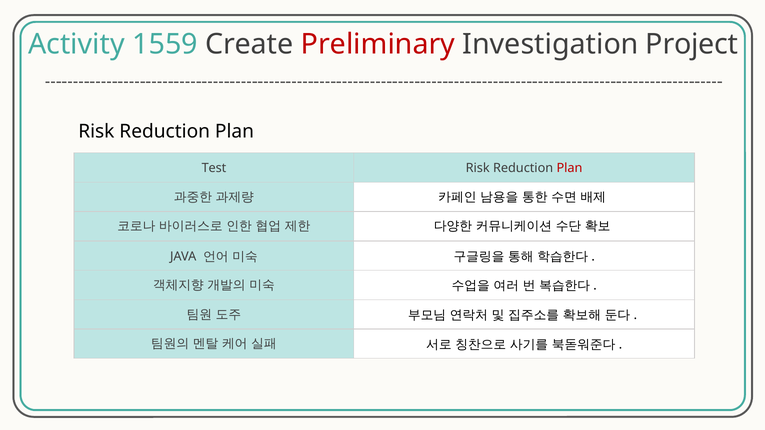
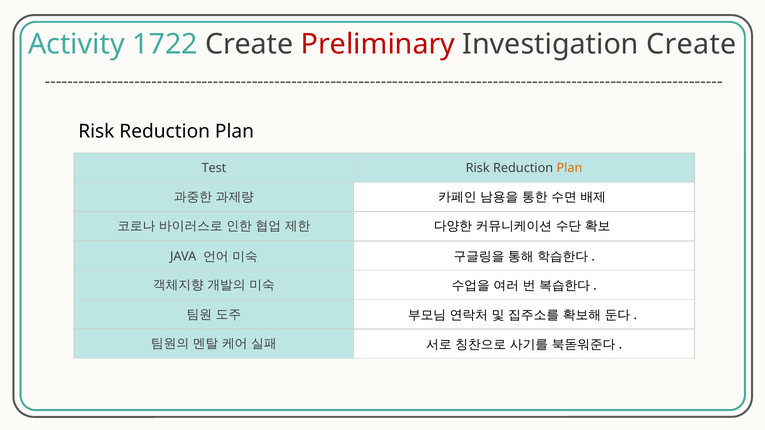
1559: 1559 -> 1722
Investigation Project: Project -> Create
Plan at (569, 168) colour: red -> orange
